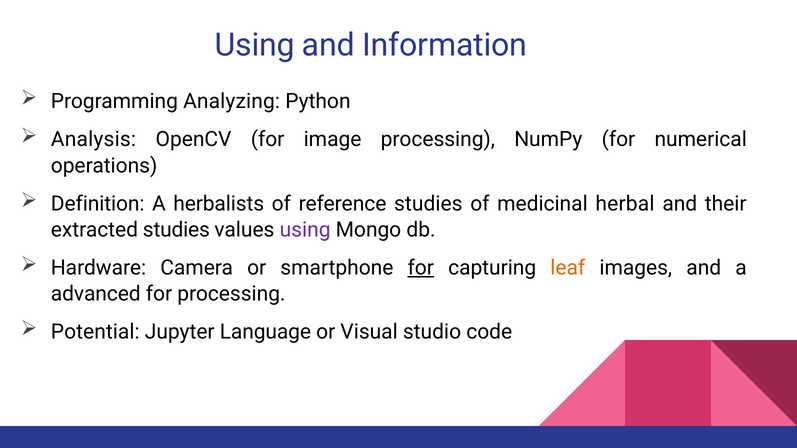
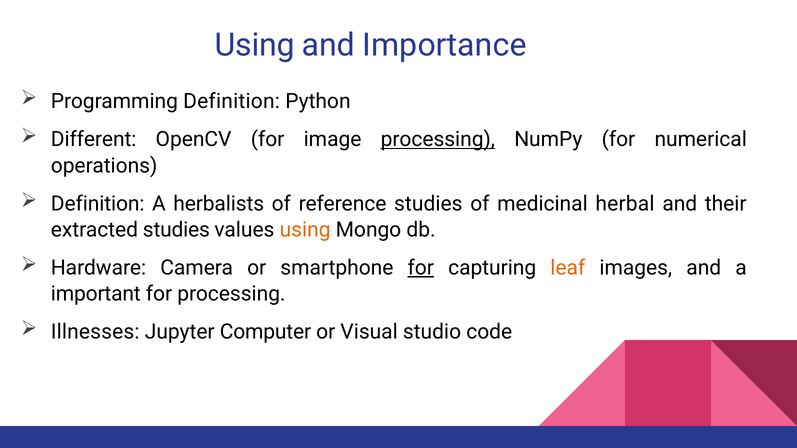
Information: Information -> Importance
Programming Analyzing: Analyzing -> Definition
Analysis: Analysis -> Different
processing at (438, 140) underline: none -> present
using at (305, 230) colour: purple -> orange
advanced: advanced -> important
Potential: Potential -> Illnesses
Language: Language -> Computer
